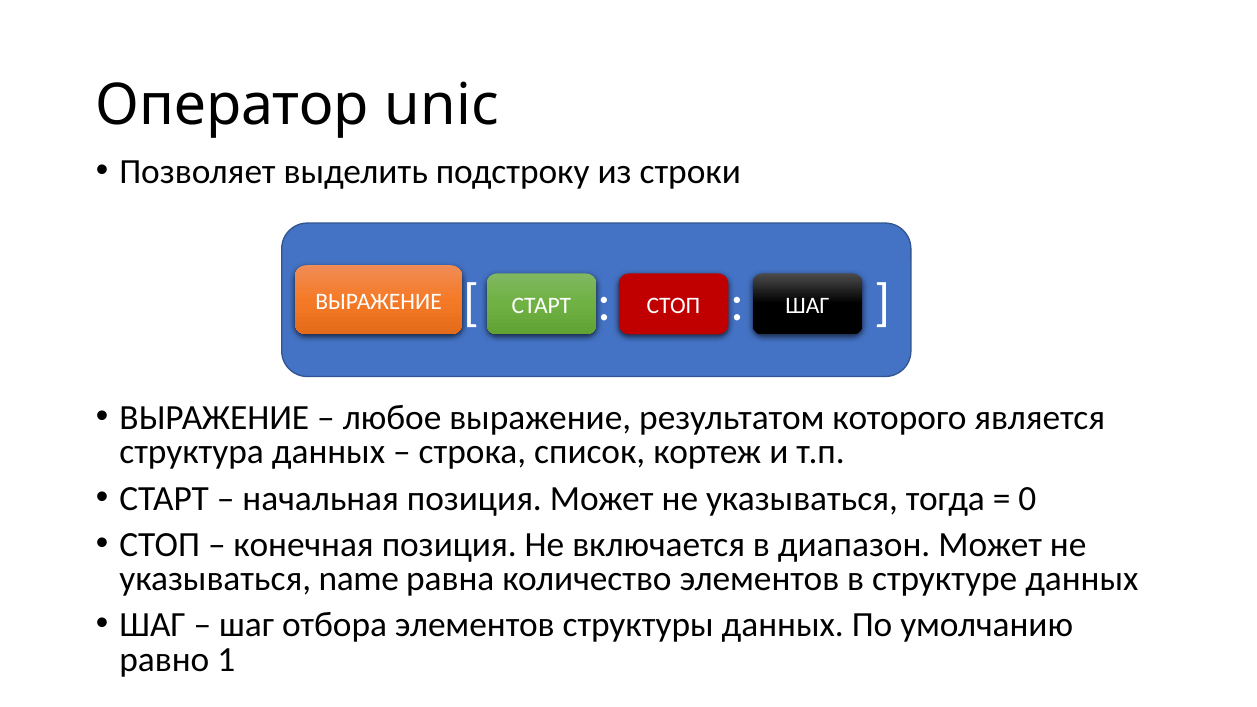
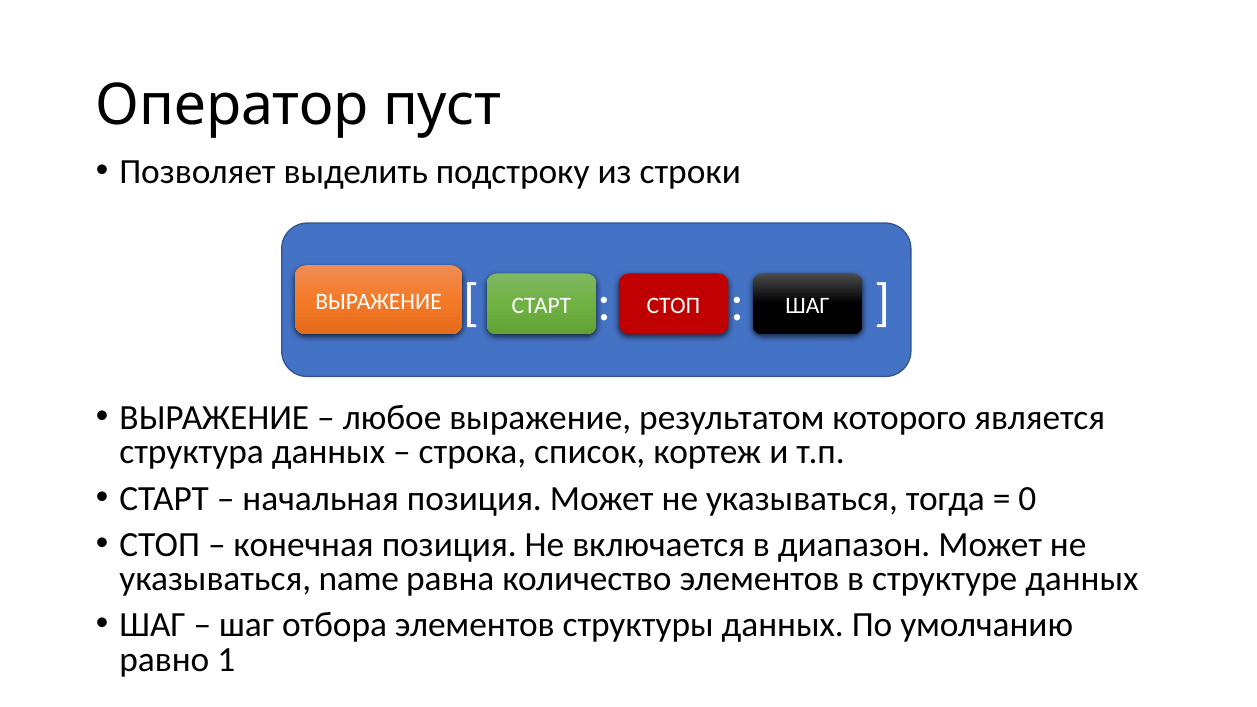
unic: unic -> пуст
